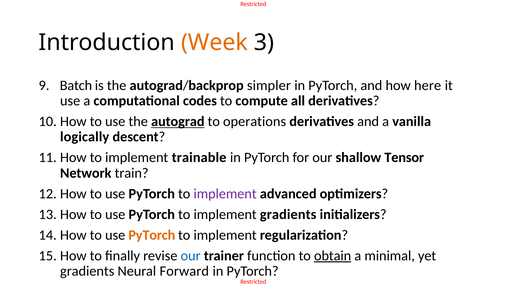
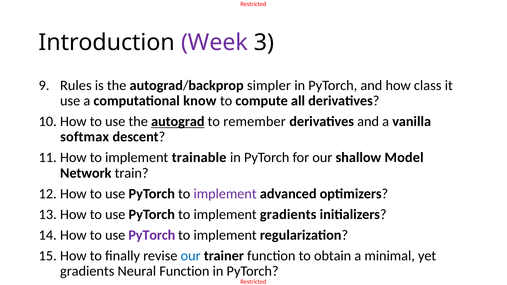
Week colour: orange -> purple
Batch: Batch -> Rules
here: here -> class
codes: codes -> know
operations: operations -> remember
logically: logically -> softmax
Tensor: Tensor -> Model
PyTorch at (152, 235) colour: orange -> purple
obtain underline: present -> none
Neural Forward: Forward -> Function
